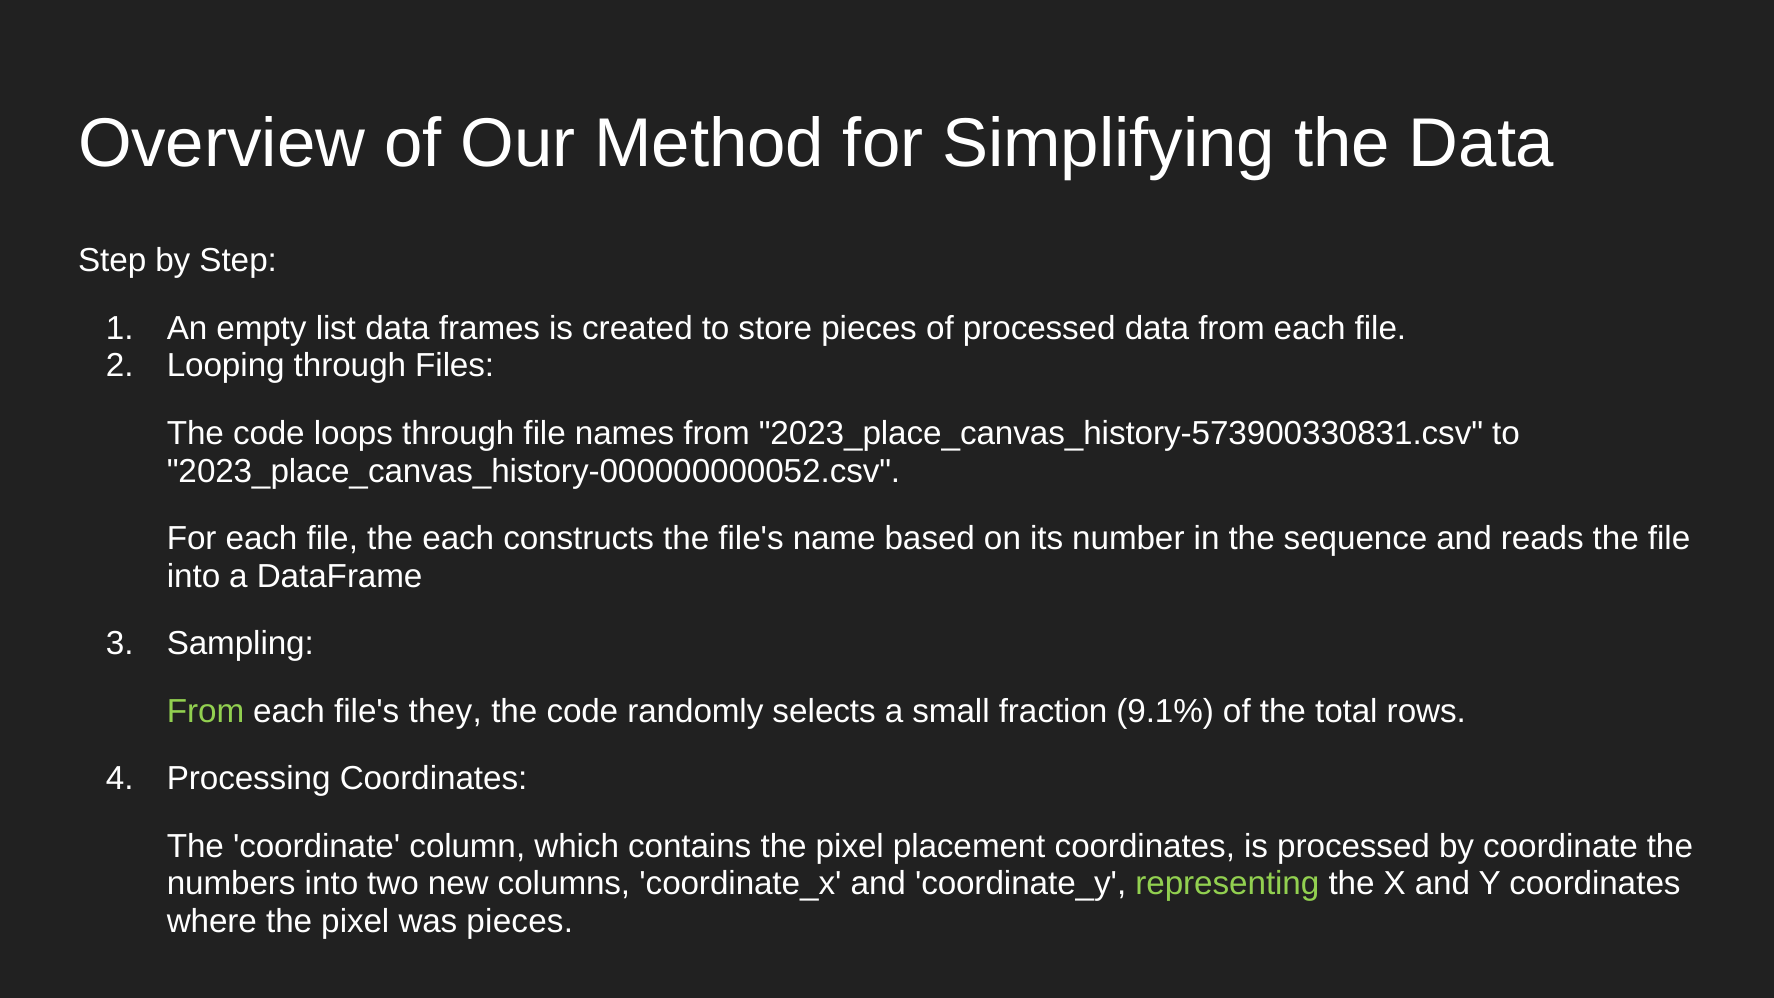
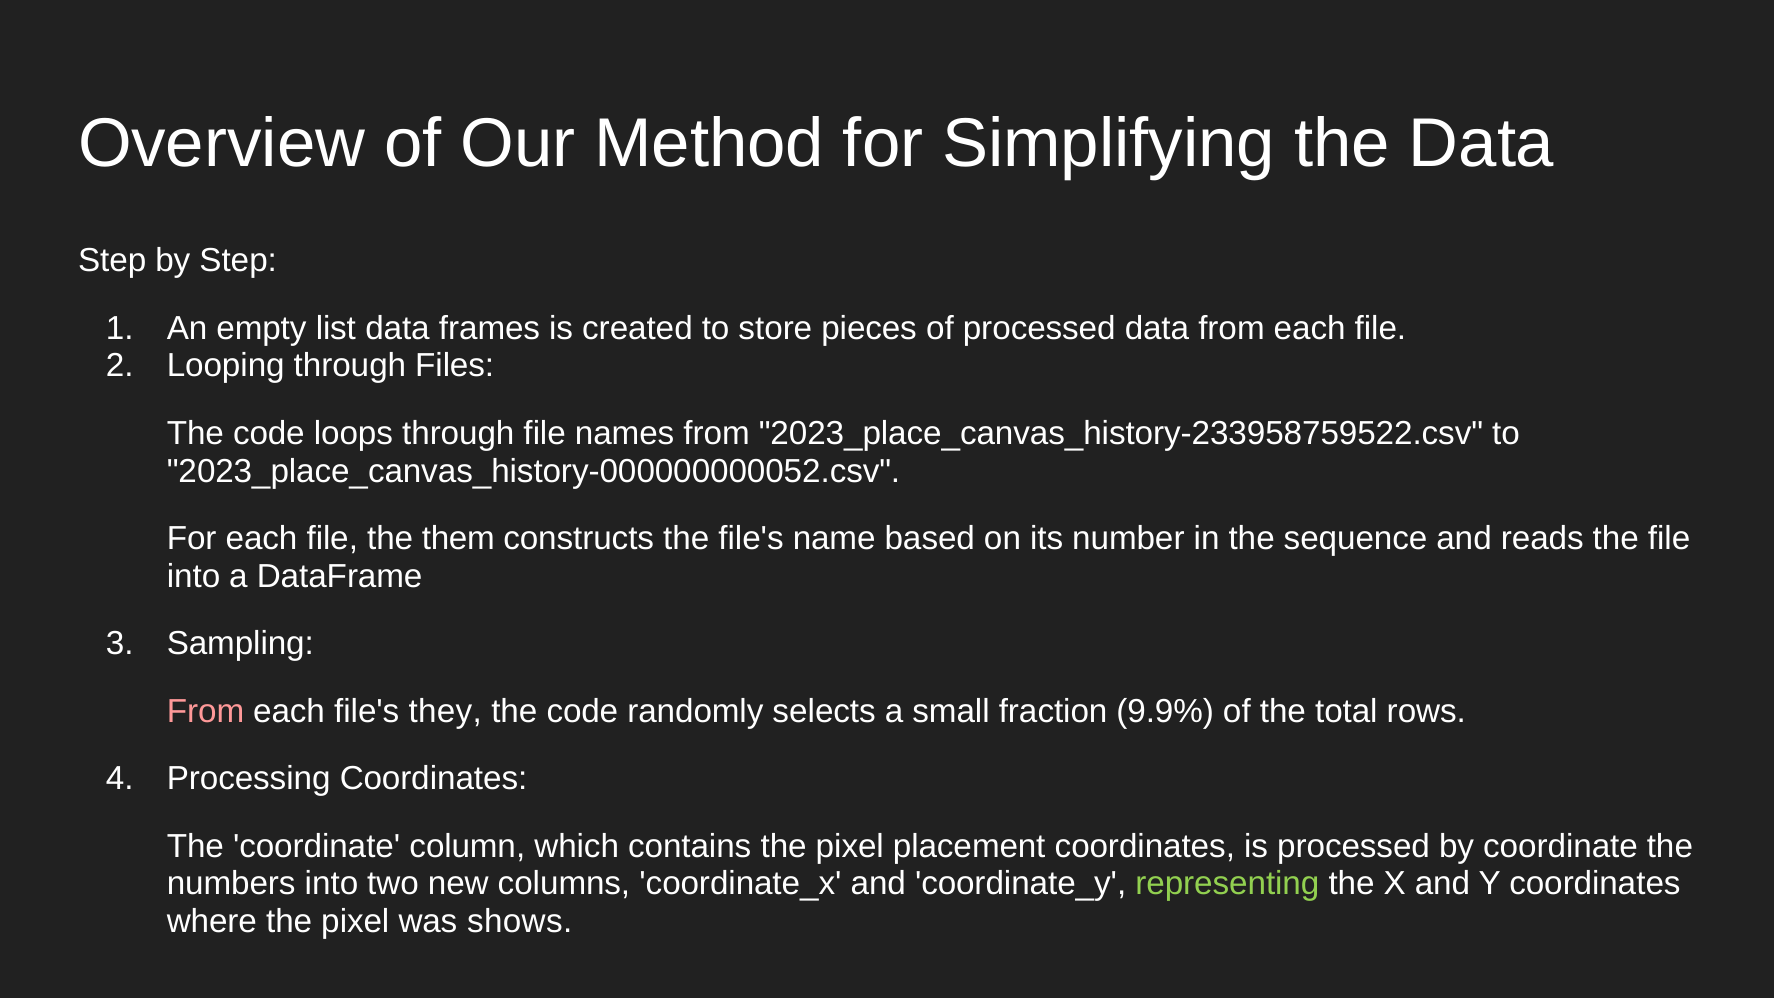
2023_place_canvas_history-573900330831.csv: 2023_place_canvas_history-573900330831.csv -> 2023_place_canvas_history-233958759522.csv
the each: each -> them
From at (206, 711) colour: light green -> pink
9.1%: 9.1% -> 9.9%
was pieces: pieces -> shows
